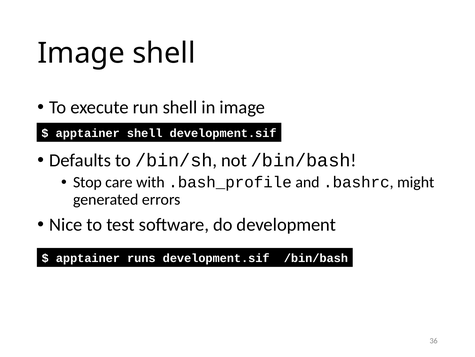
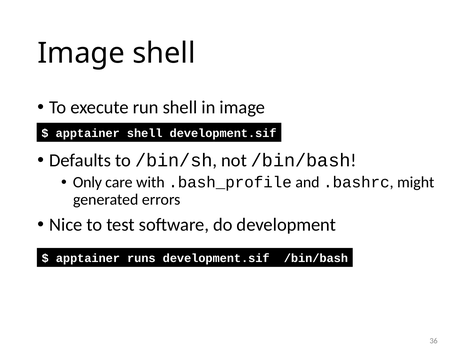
Stop: Stop -> Only
